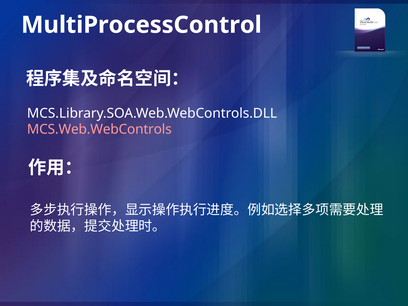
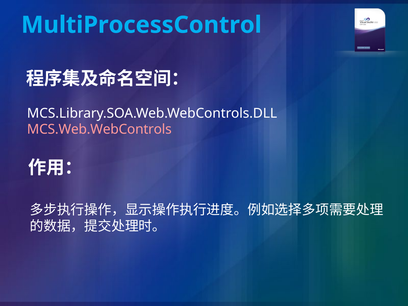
MultiProcessControl colour: white -> light blue
